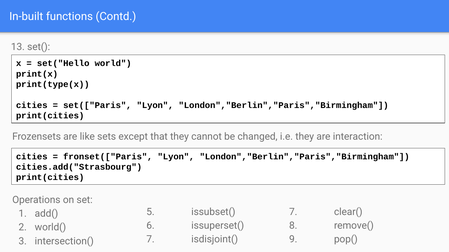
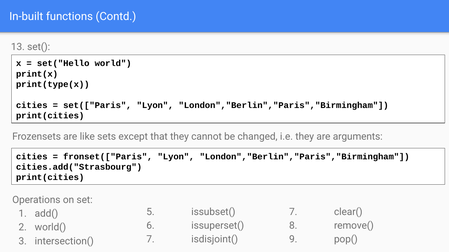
interaction: interaction -> arguments
